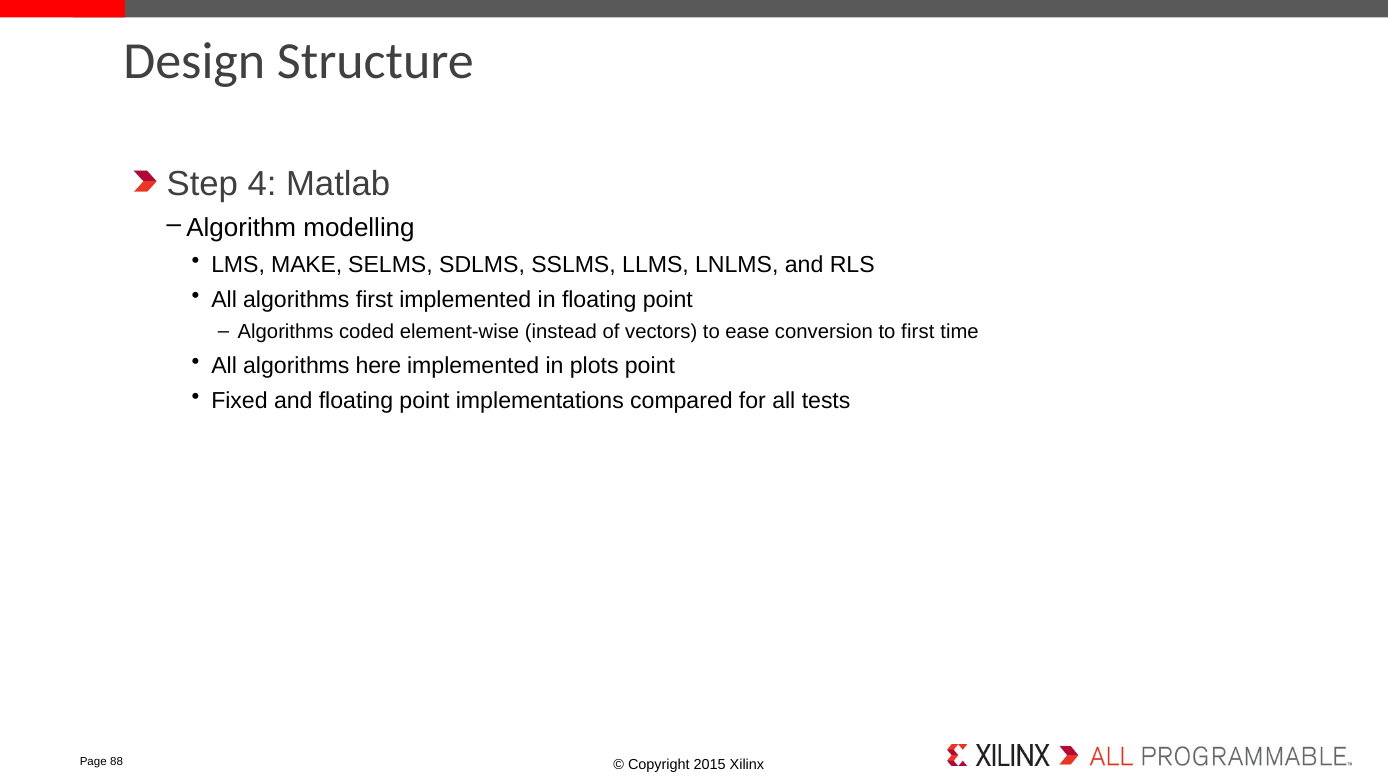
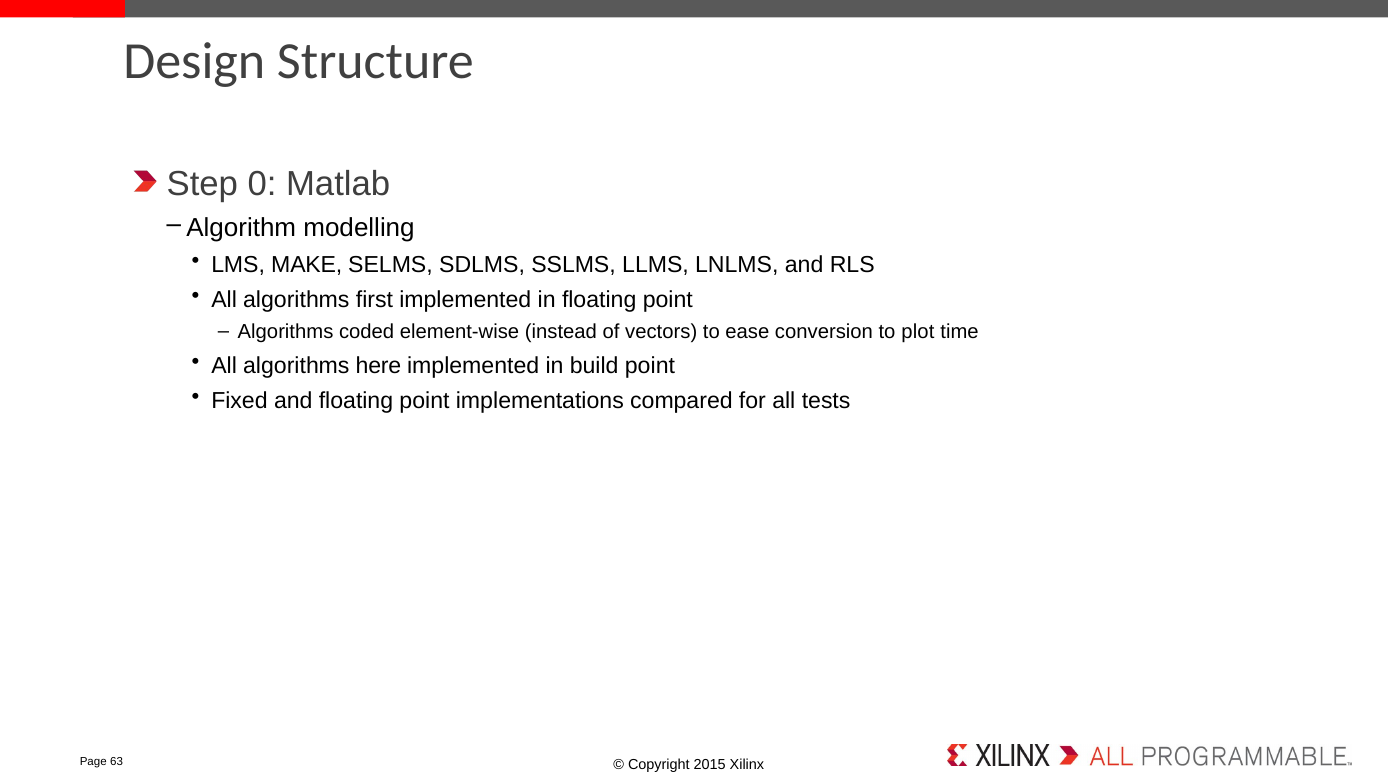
4: 4 -> 0
to first: first -> plot
plots: plots -> build
88: 88 -> 63
